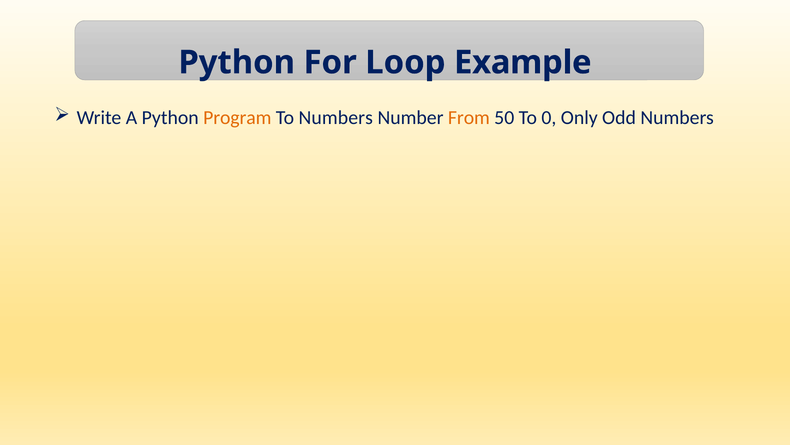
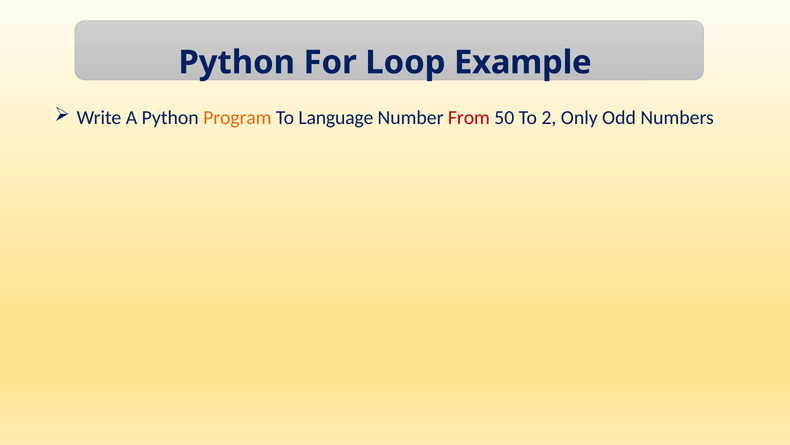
To Numbers: Numbers -> Language
From colour: orange -> red
0: 0 -> 2
